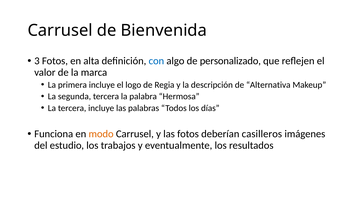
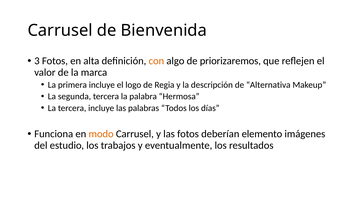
con colour: blue -> orange
personalizado: personalizado -> priorizaremos
casilleros: casilleros -> elemento
